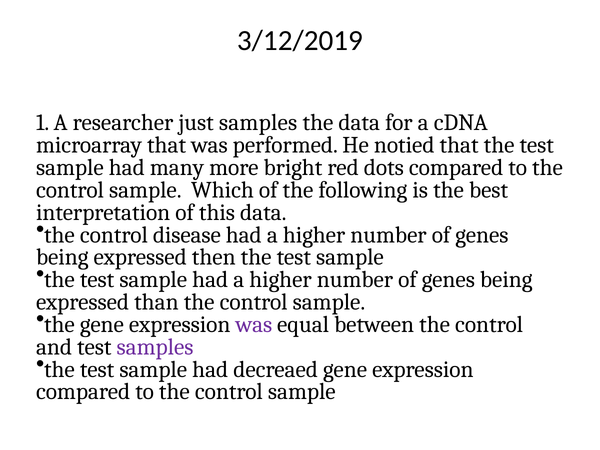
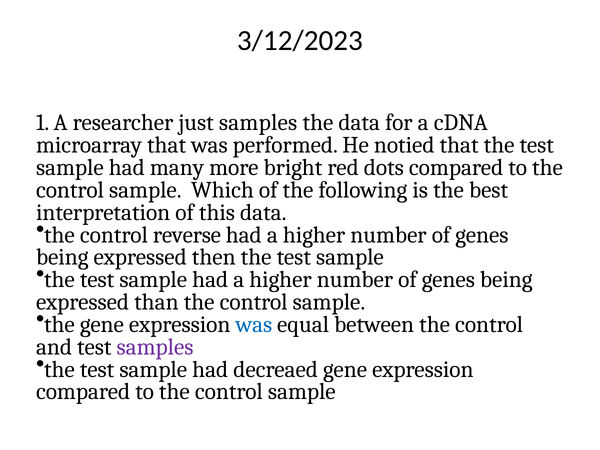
3/12/2019: 3/12/2019 -> 3/12/2023
disease: disease -> reverse
was at (254, 324) colour: purple -> blue
